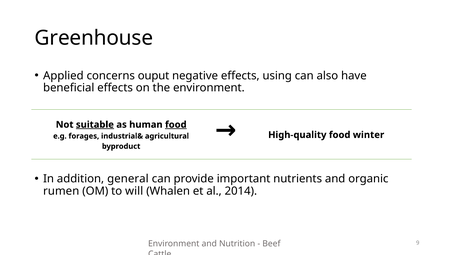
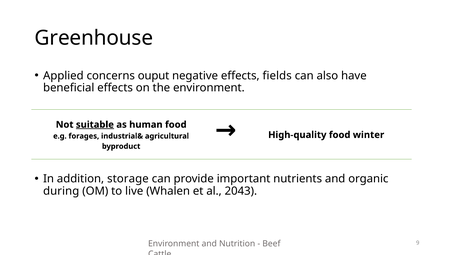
using: using -> fields
food at (176, 125) underline: present -> none
general: general -> storage
rumen: rumen -> during
will: will -> live
2014: 2014 -> 2043
